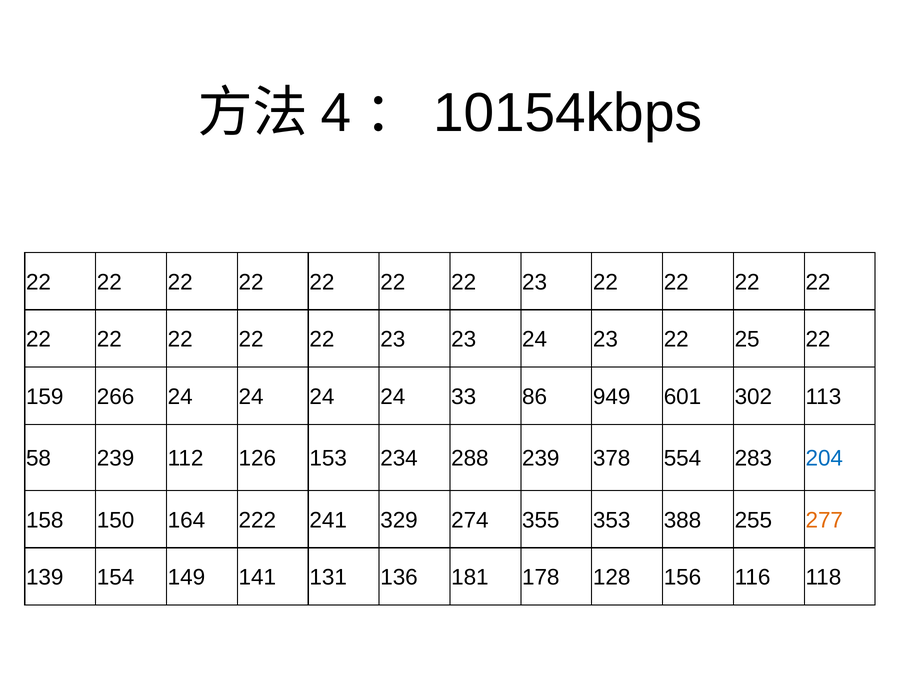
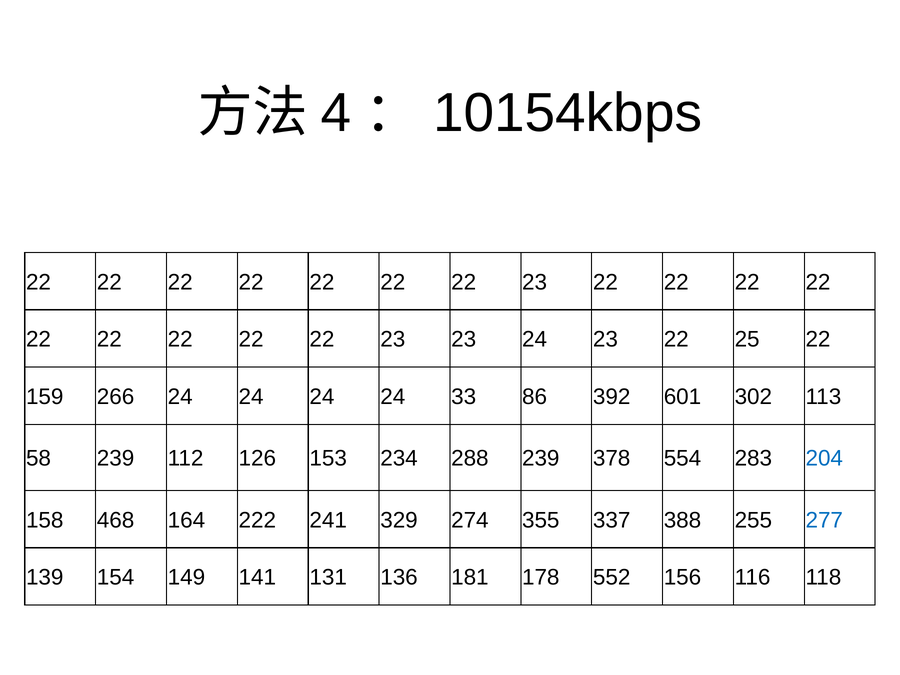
949: 949 -> 392
150: 150 -> 468
353: 353 -> 337
277 colour: orange -> blue
128: 128 -> 552
